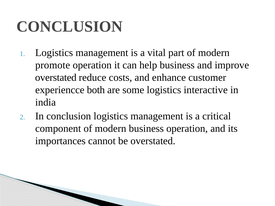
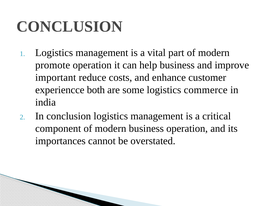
overstated at (56, 78): overstated -> important
interactive: interactive -> commerce
